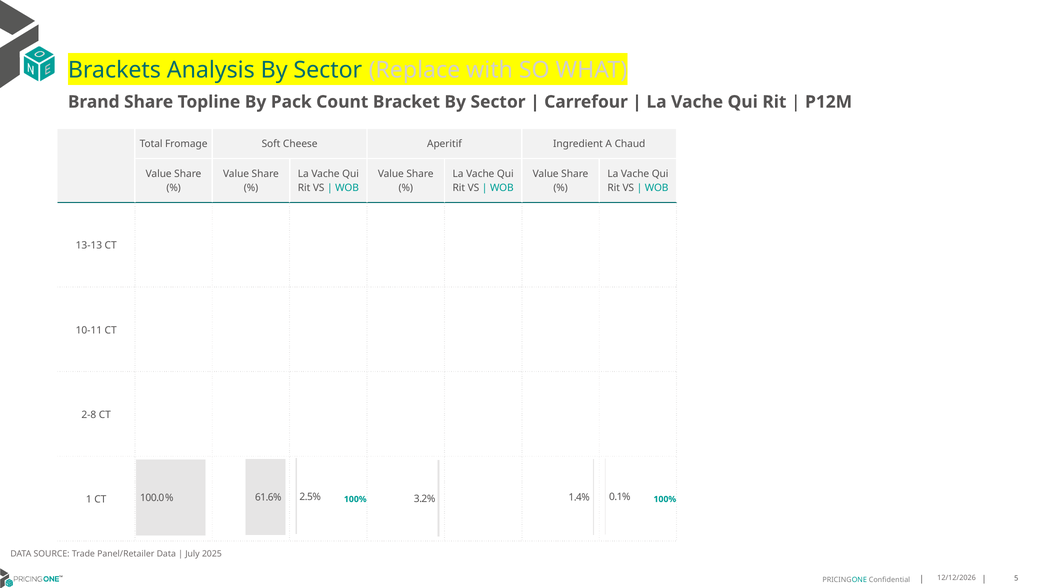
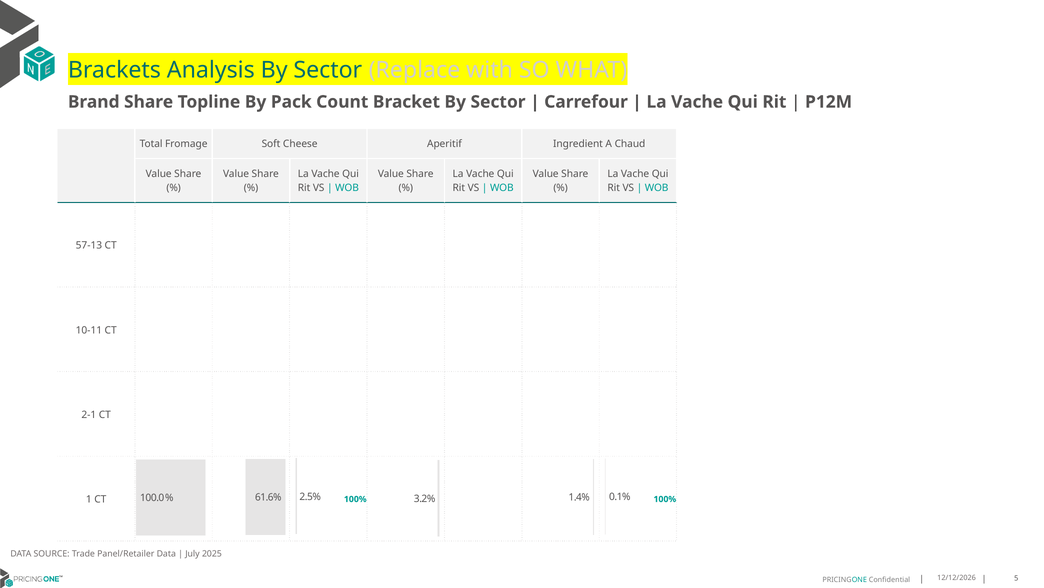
13-13: 13-13 -> 57-13
2-8: 2-8 -> 2-1
